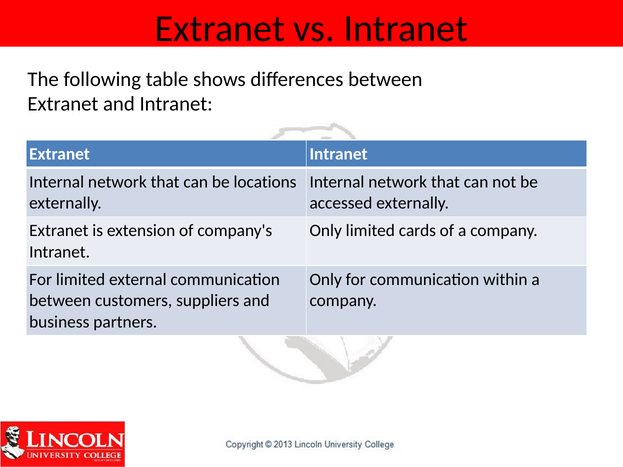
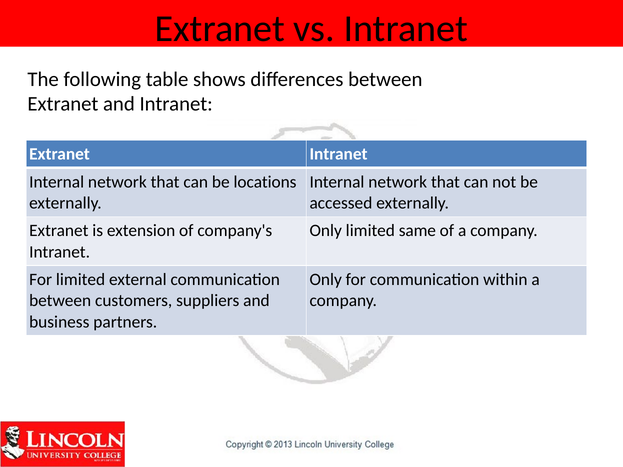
cards: cards -> same
